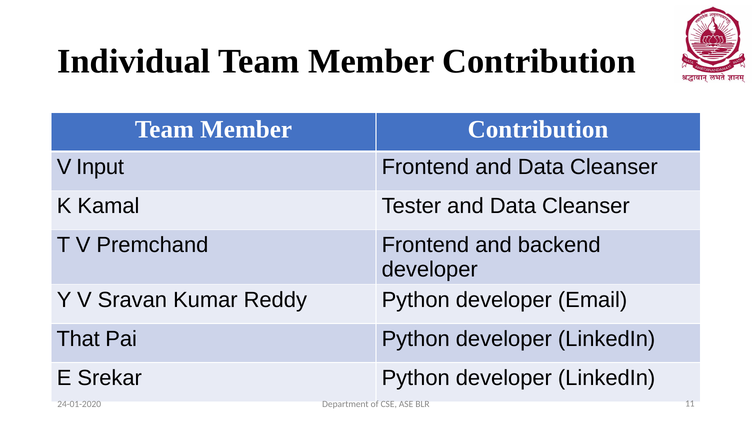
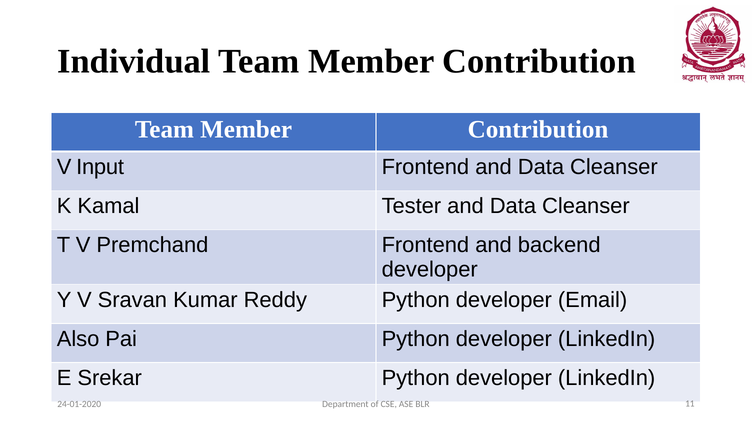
That: That -> Also
